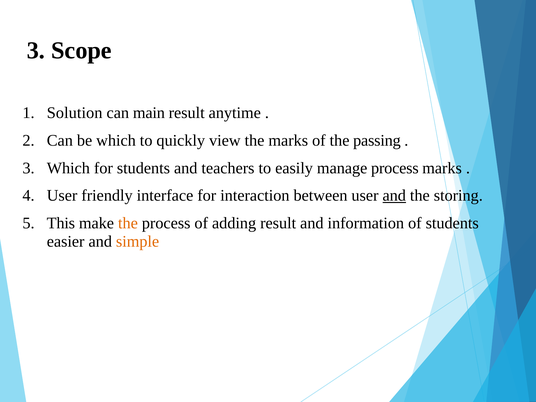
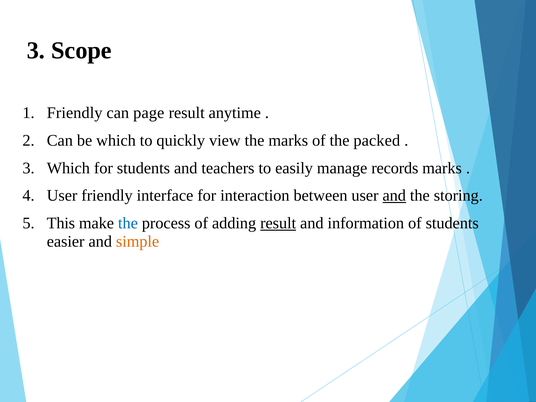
Solution at (75, 113): Solution -> Friendly
main: main -> page
passing: passing -> packed
manage process: process -> records
the at (128, 223) colour: orange -> blue
result at (278, 223) underline: none -> present
